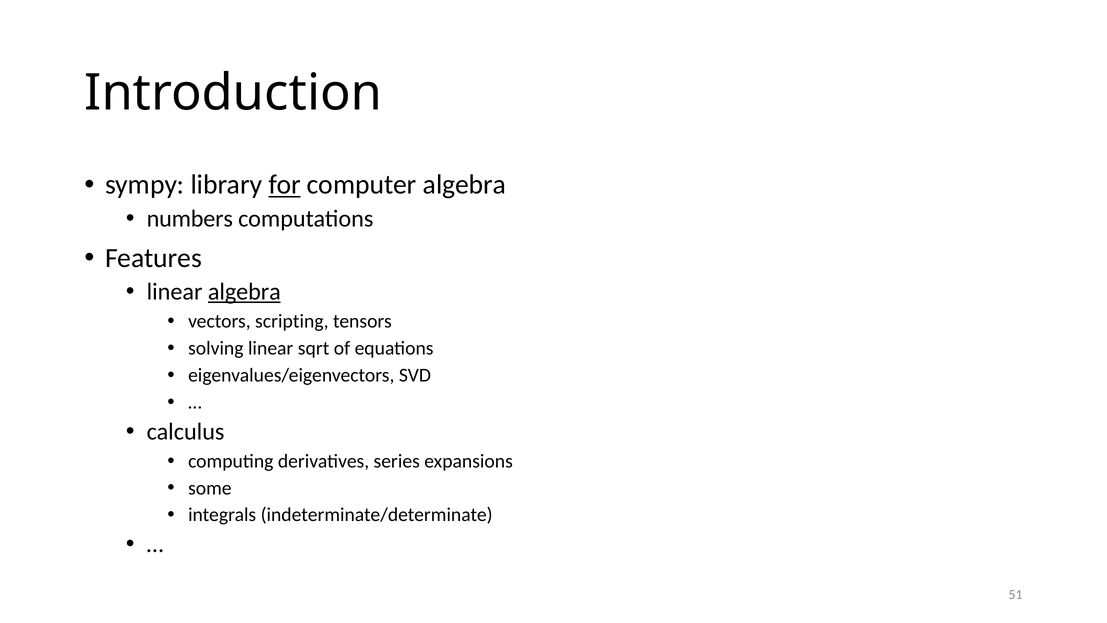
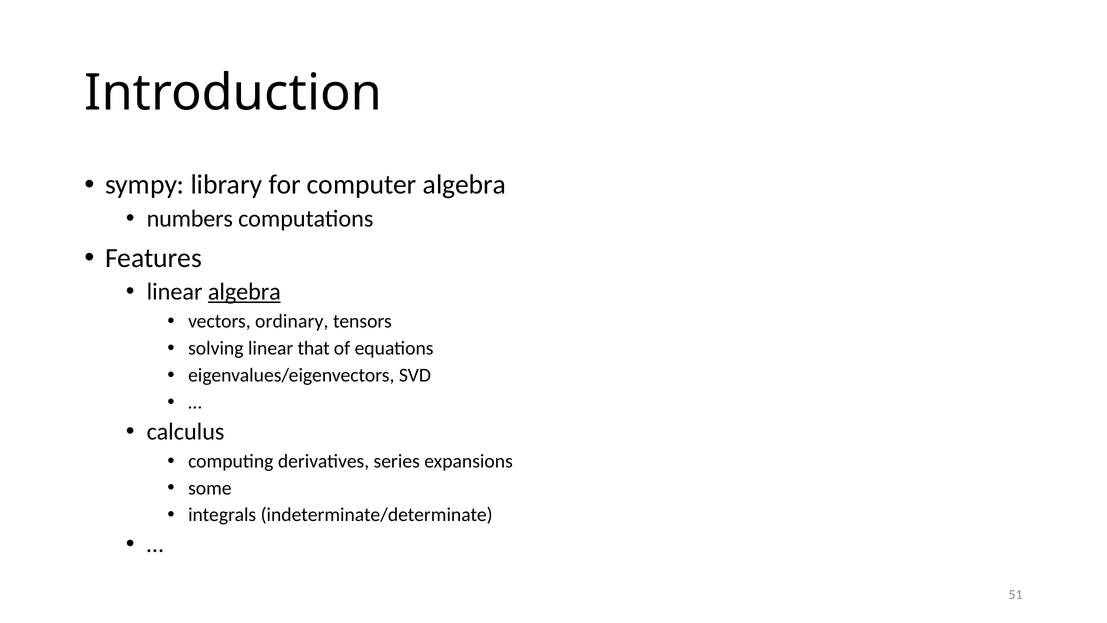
for underline: present -> none
scripting: scripting -> ordinary
sqrt: sqrt -> that
